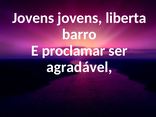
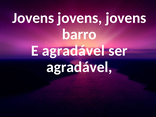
liberta at (126, 18): liberta -> jovens
E proclamar: proclamar -> agradável
